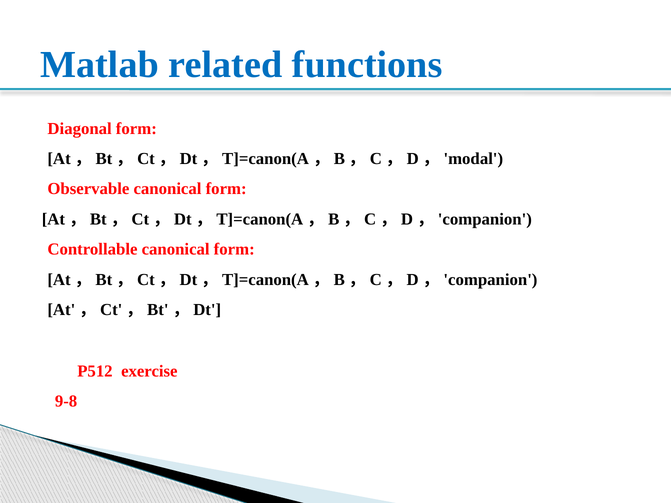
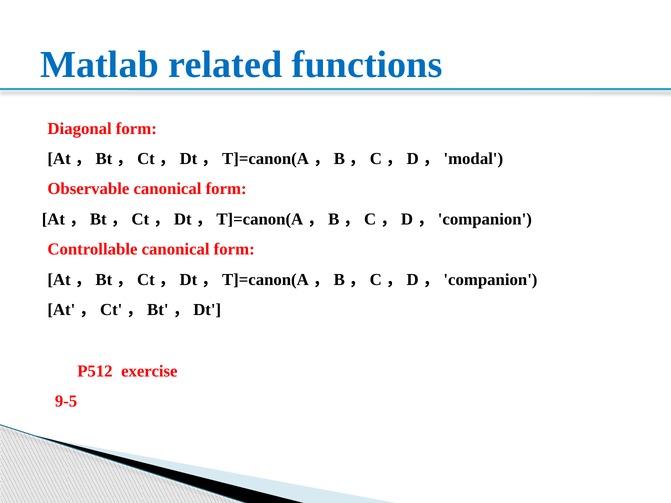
9-8: 9-8 -> 9-5
